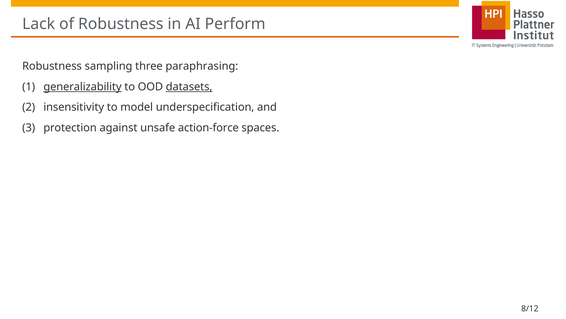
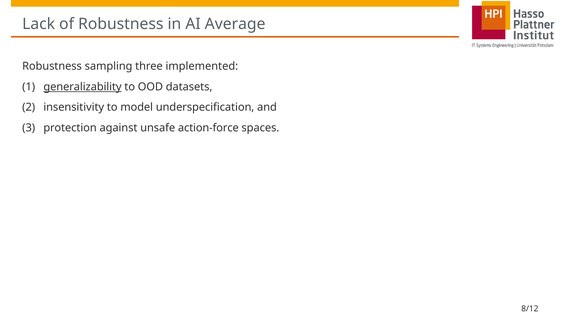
Perform: Perform -> Average
paraphrasing: paraphrasing -> implemented
datasets underline: present -> none
